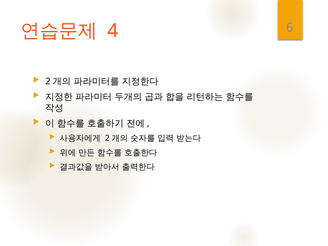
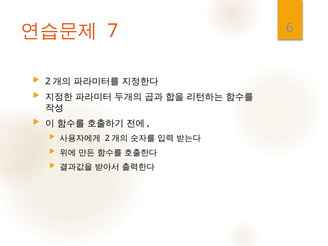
4: 4 -> 7
